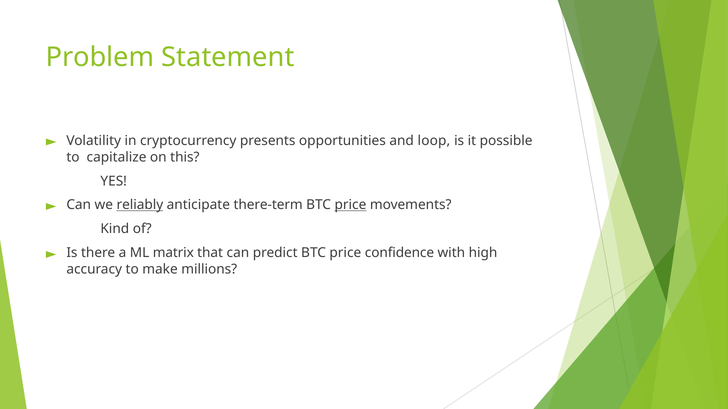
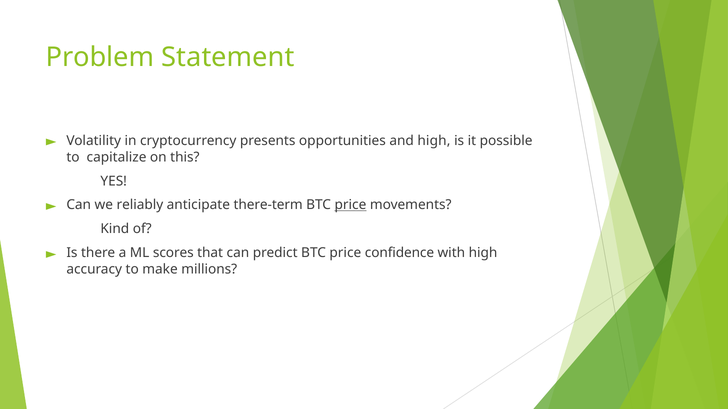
and loop: loop -> high
reliably underline: present -> none
matrix: matrix -> scores
